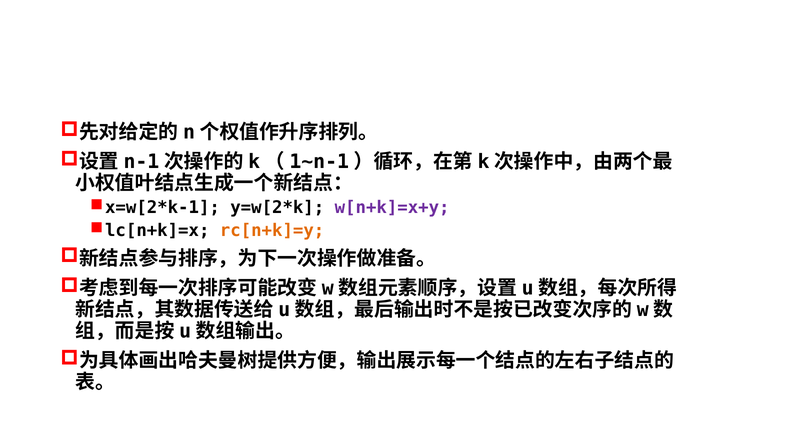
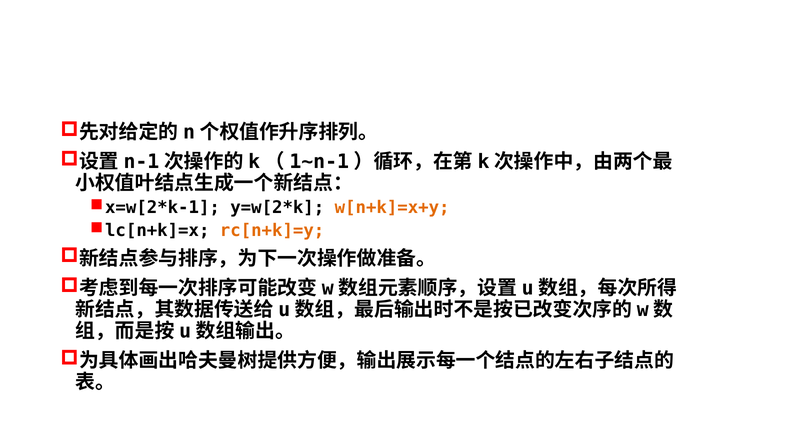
w[n+k]=x+y colour: purple -> orange
